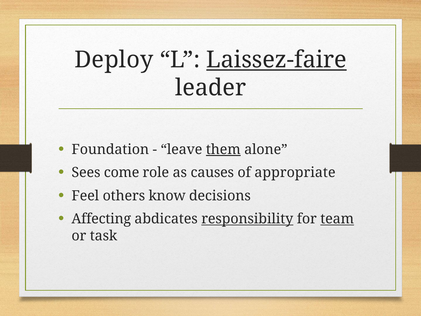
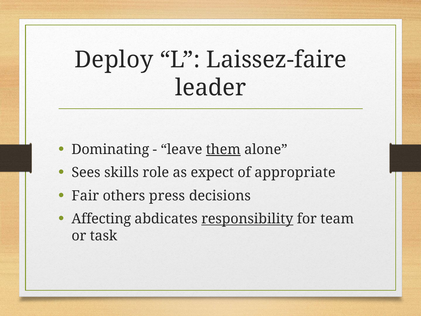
Laissez-faire underline: present -> none
Foundation: Foundation -> Dominating
come: come -> skills
causes: causes -> expect
Feel: Feel -> Fair
know: know -> press
team underline: present -> none
